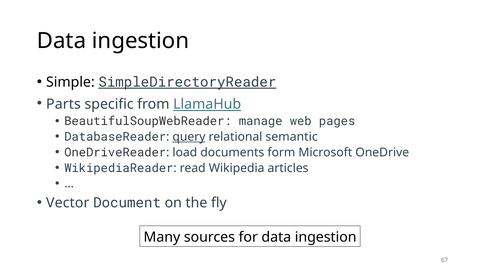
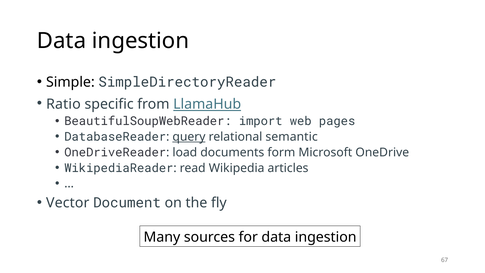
SimpleDirectoryReader underline: present -> none
Parts: Parts -> Ratio
manage: manage -> import
